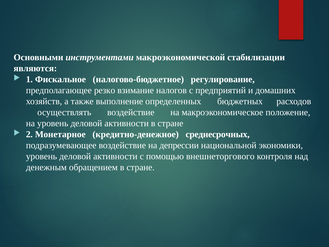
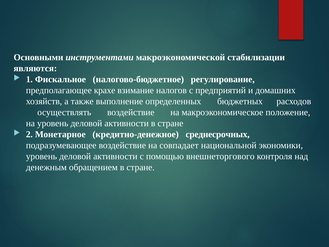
резко: резко -> крахе
депрессии: депрессии -> совпадает
